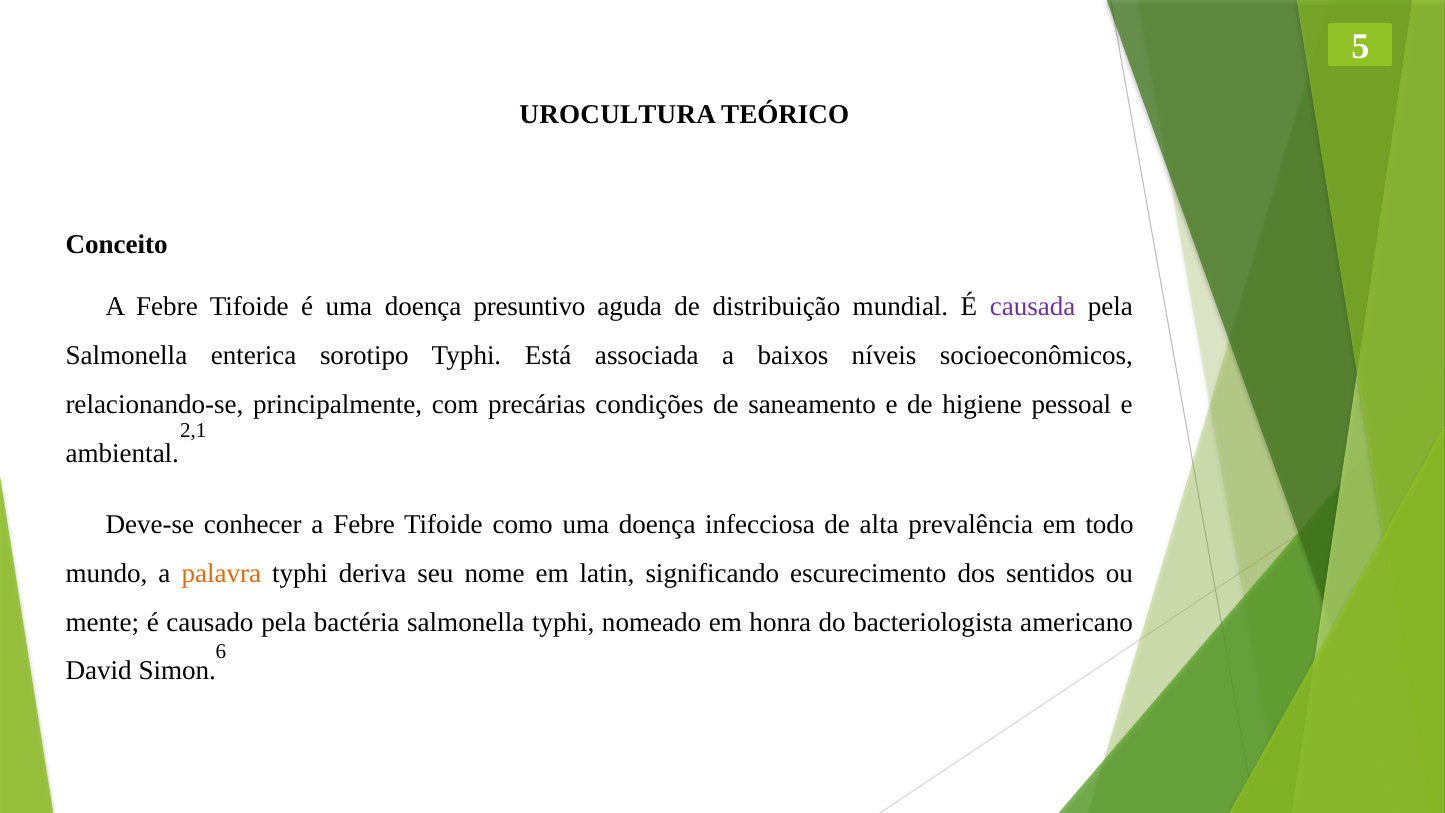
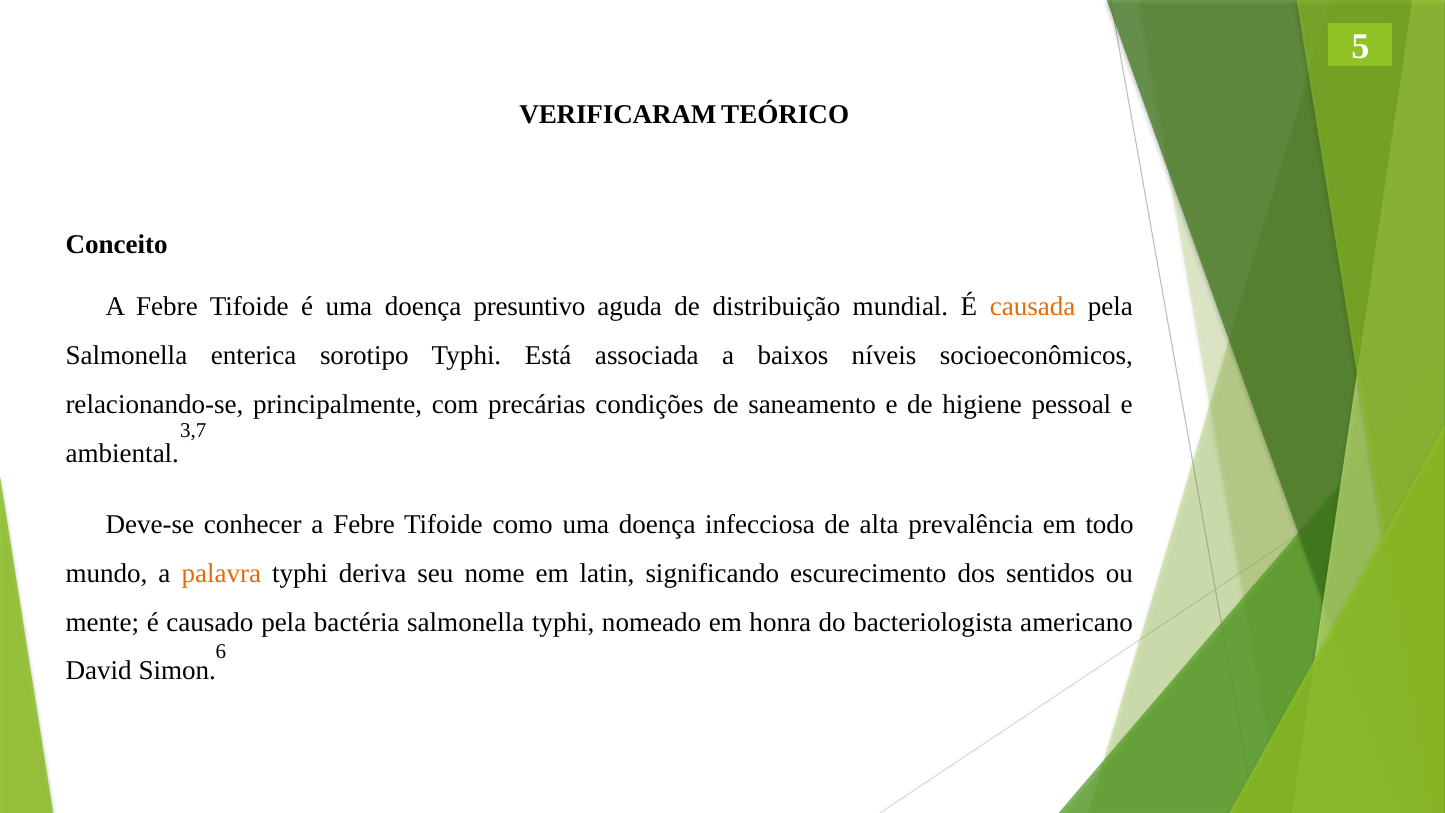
UROCULTURA: UROCULTURA -> VERIFICARAM
causada colour: purple -> orange
2,1: 2,1 -> 3,7
